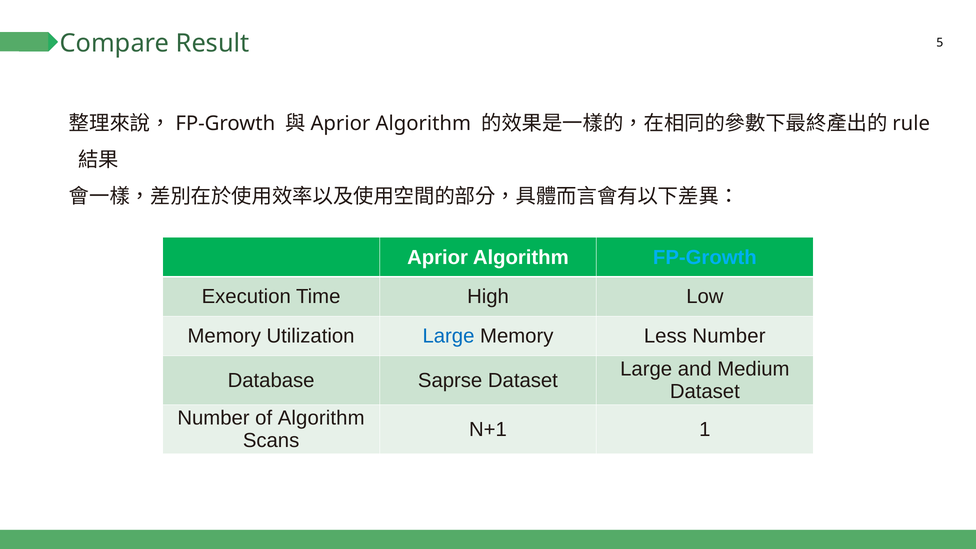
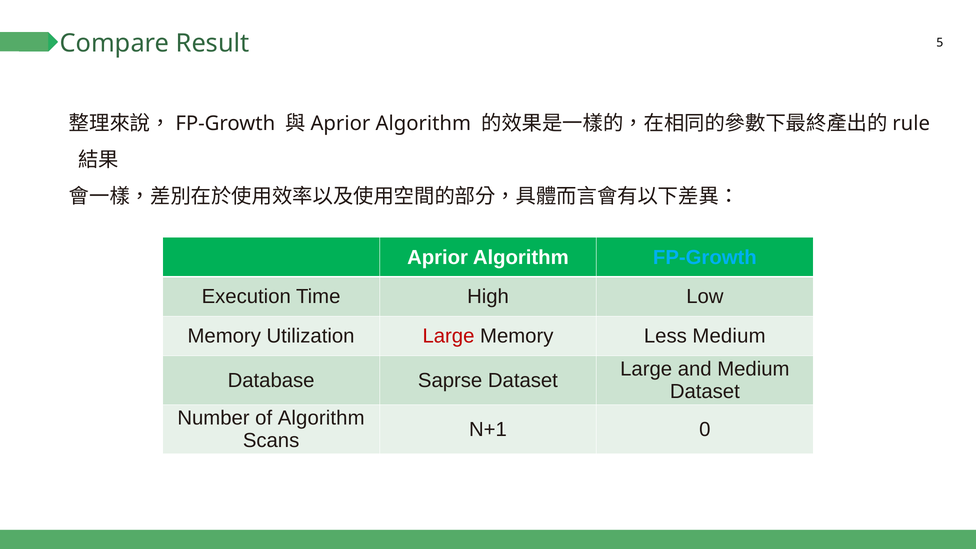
Large at (449, 336) colour: blue -> red
Less Number: Number -> Medium
1: 1 -> 0
